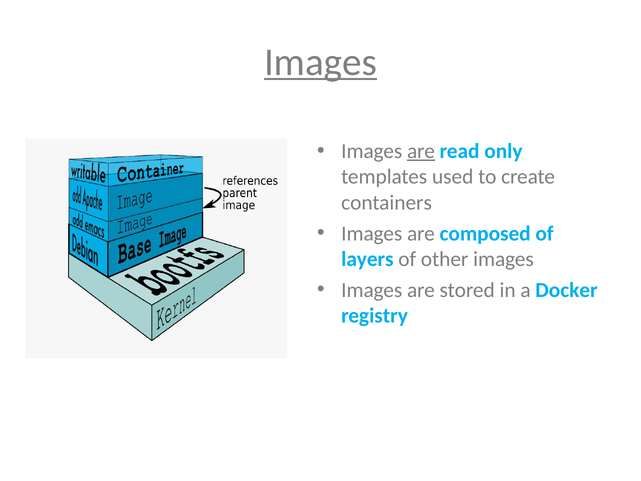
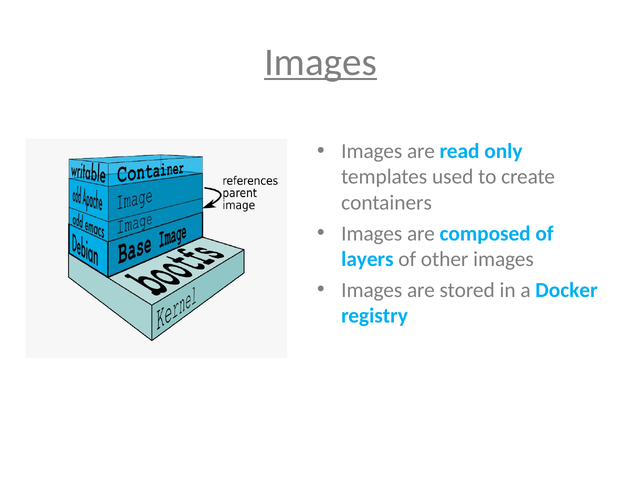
are at (421, 151) underline: present -> none
